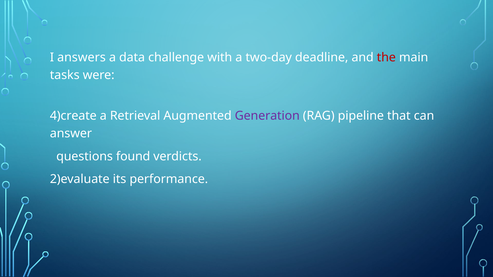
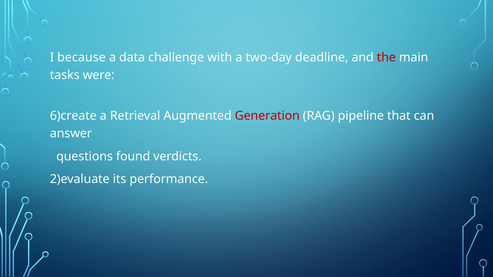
answers: answers -> because
4)create: 4)create -> 6)create
Generation colour: purple -> red
